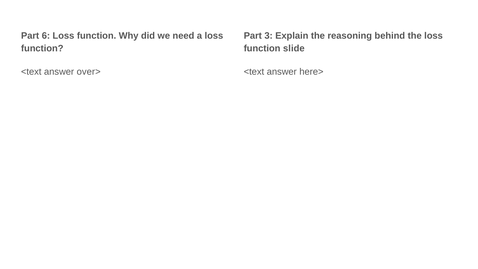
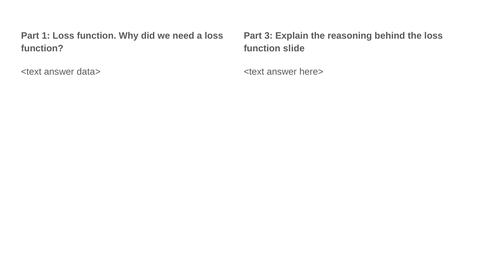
6: 6 -> 1
over>: over> -> data>
